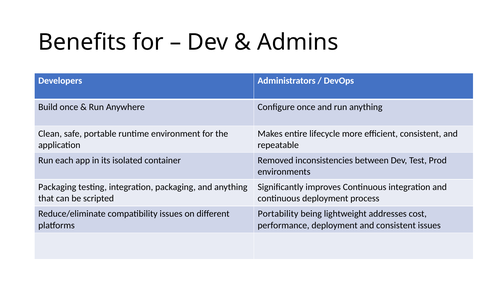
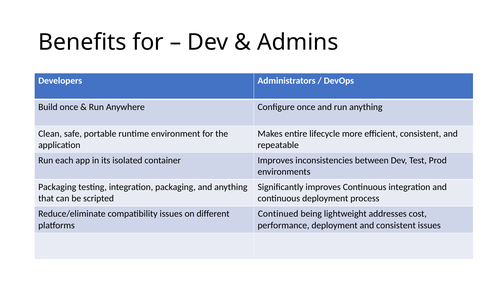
container Removed: Removed -> Improves
Portability: Portability -> Continued
